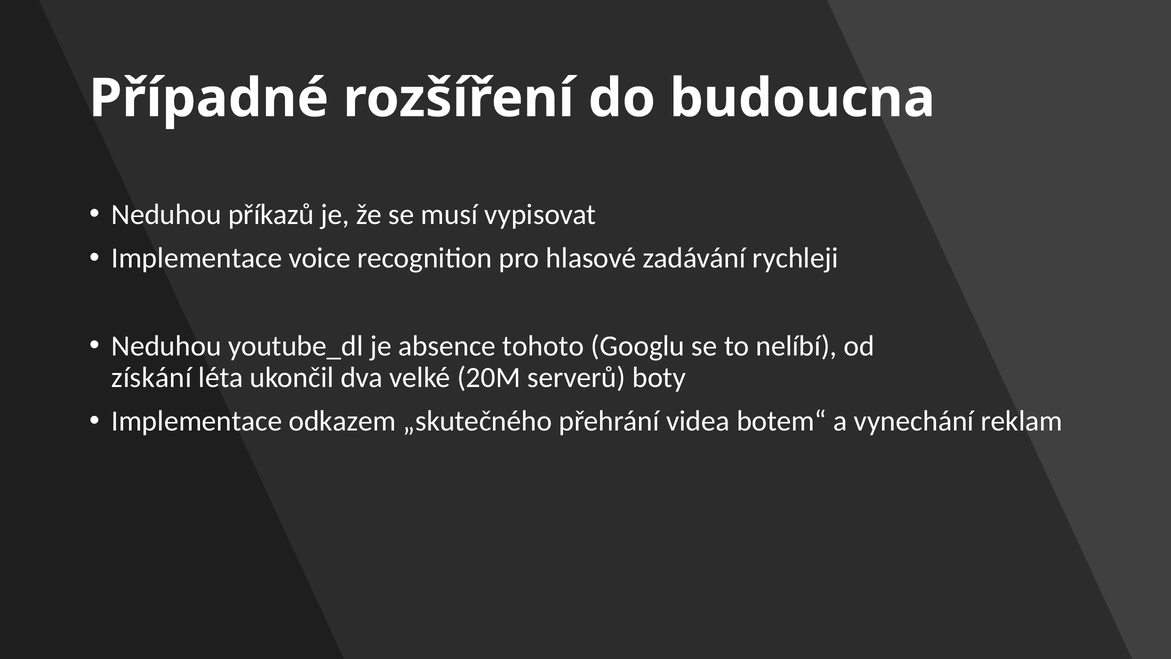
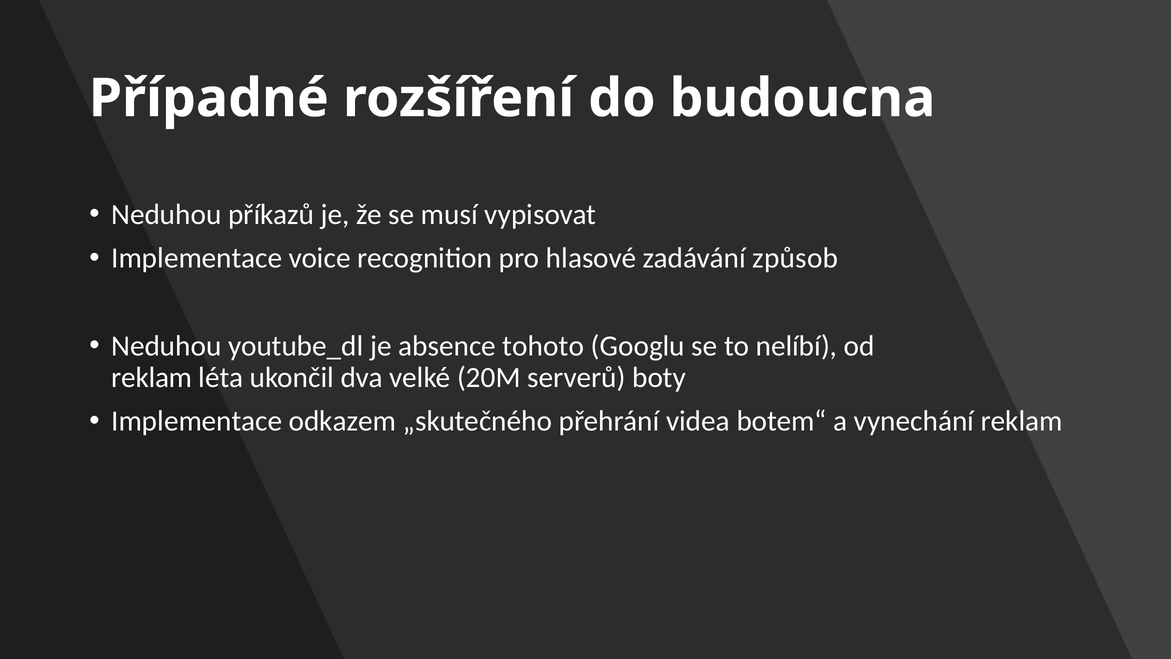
rychleji: rychleji -> způsob
získání at (151, 377): získání -> reklam
